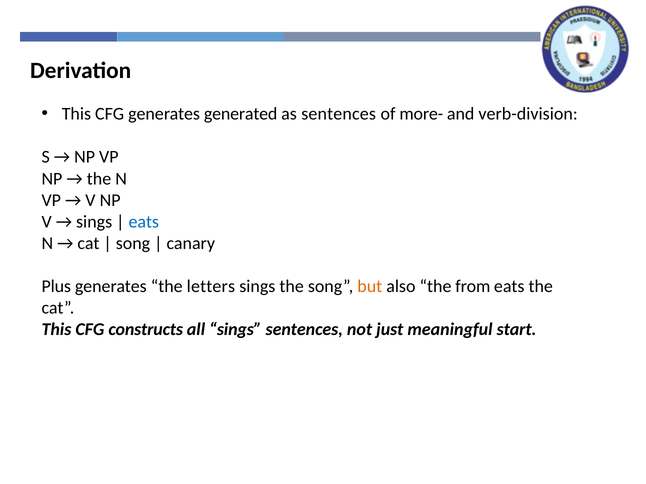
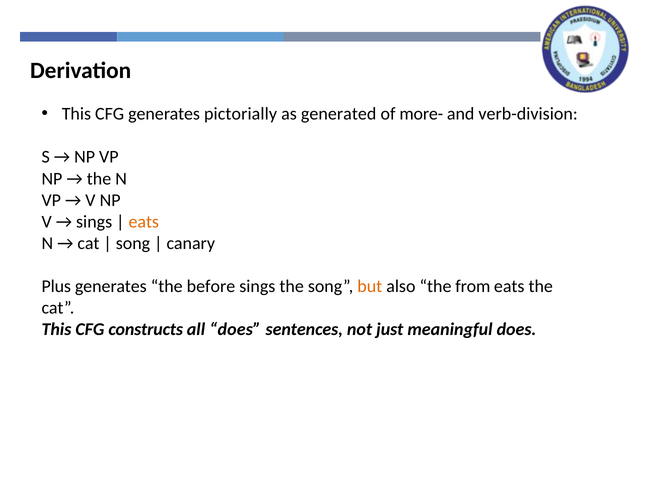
generated: generated -> pictorially
as sentences: sentences -> generated
eats at (144, 222) colour: blue -> orange
letters: letters -> before
all sings: sings -> does
meaningful start: start -> does
